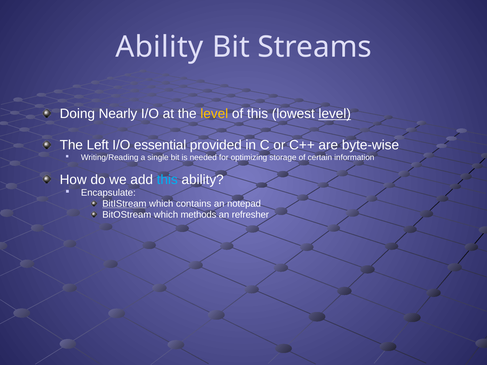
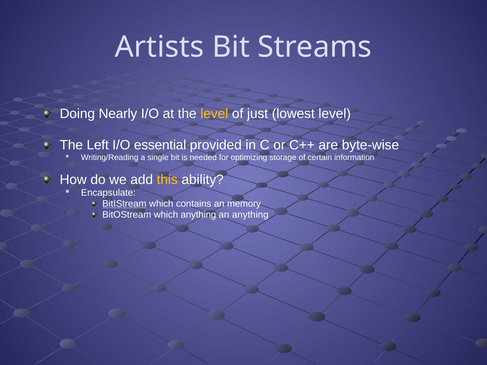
Ability at (159, 47): Ability -> Artists
of this: this -> just
level at (335, 114) underline: present -> none
this at (167, 180) colour: light blue -> yellow
notepad: notepad -> memory
which methods: methods -> anything
an refresher: refresher -> anything
